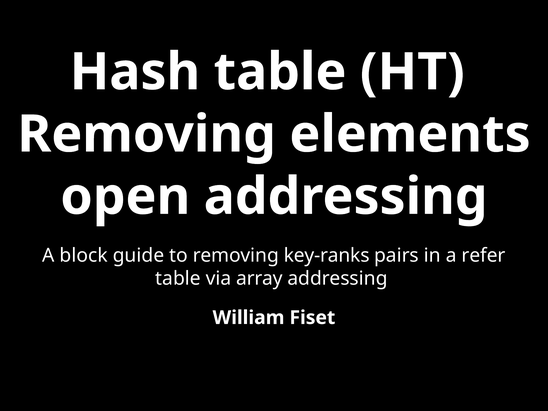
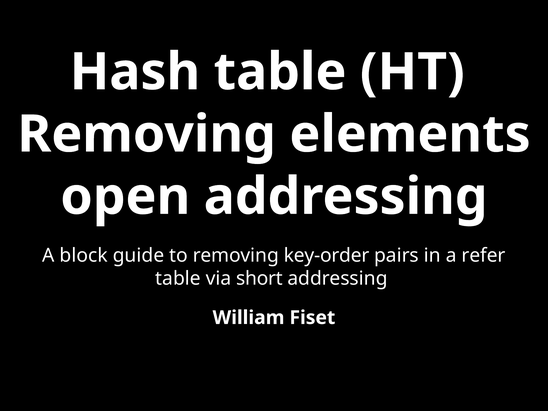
key-ranks: key-ranks -> key-order
array: array -> short
